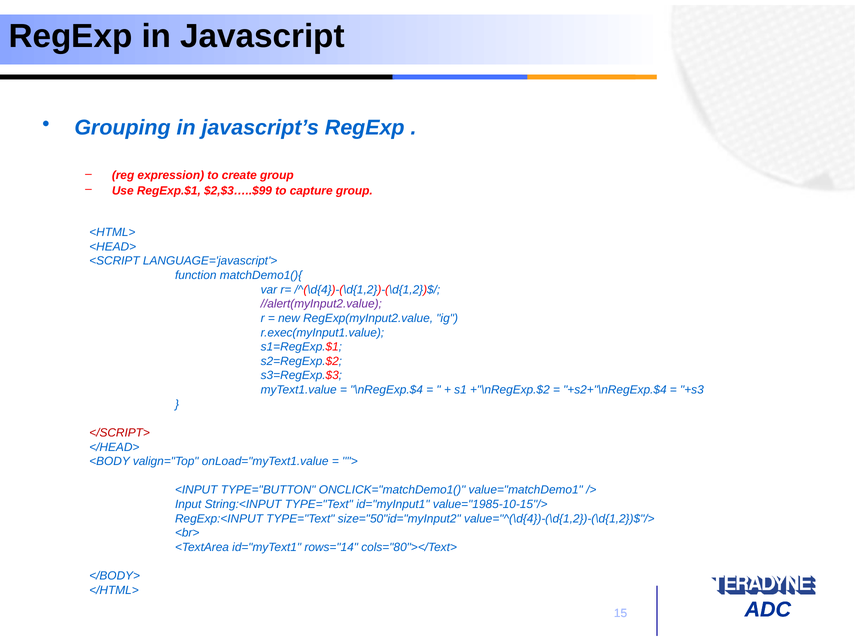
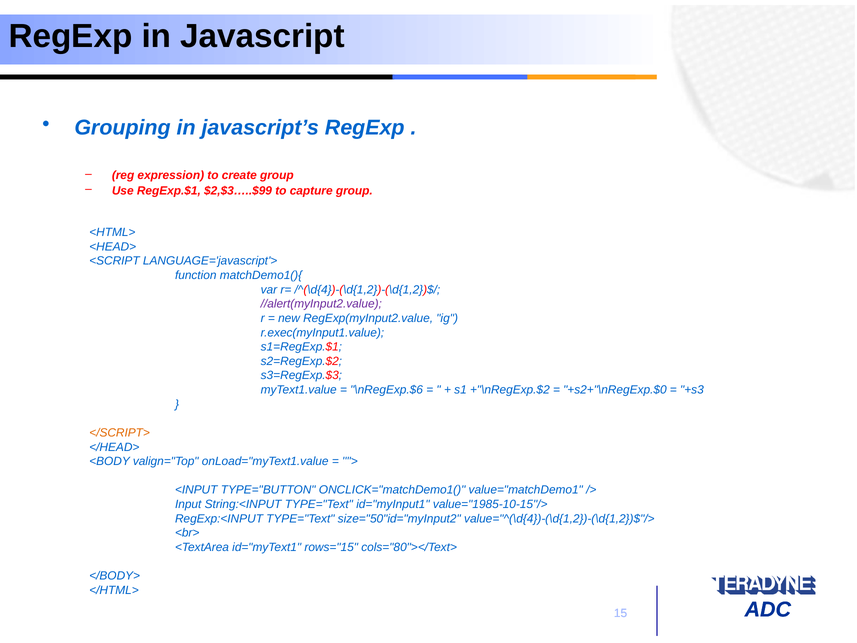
\nRegExp.$4: \nRegExp.$4 -> \nRegExp.$6
+s2+"\nRegExp.$4: +s2+"\nRegExp.$4 -> +s2+"\nRegExp.$0
</SCRIPT> colour: red -> orange
rows="14: rows="14 -> rows="15
